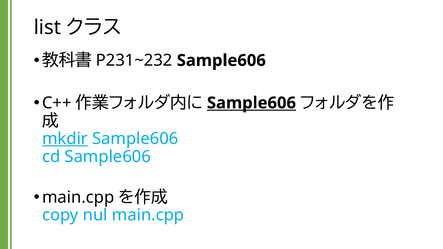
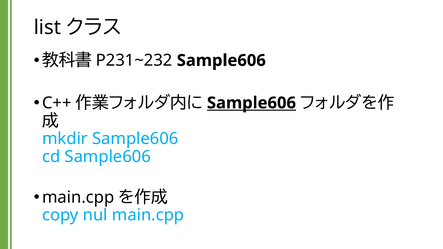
mkdir underline: present -> none
